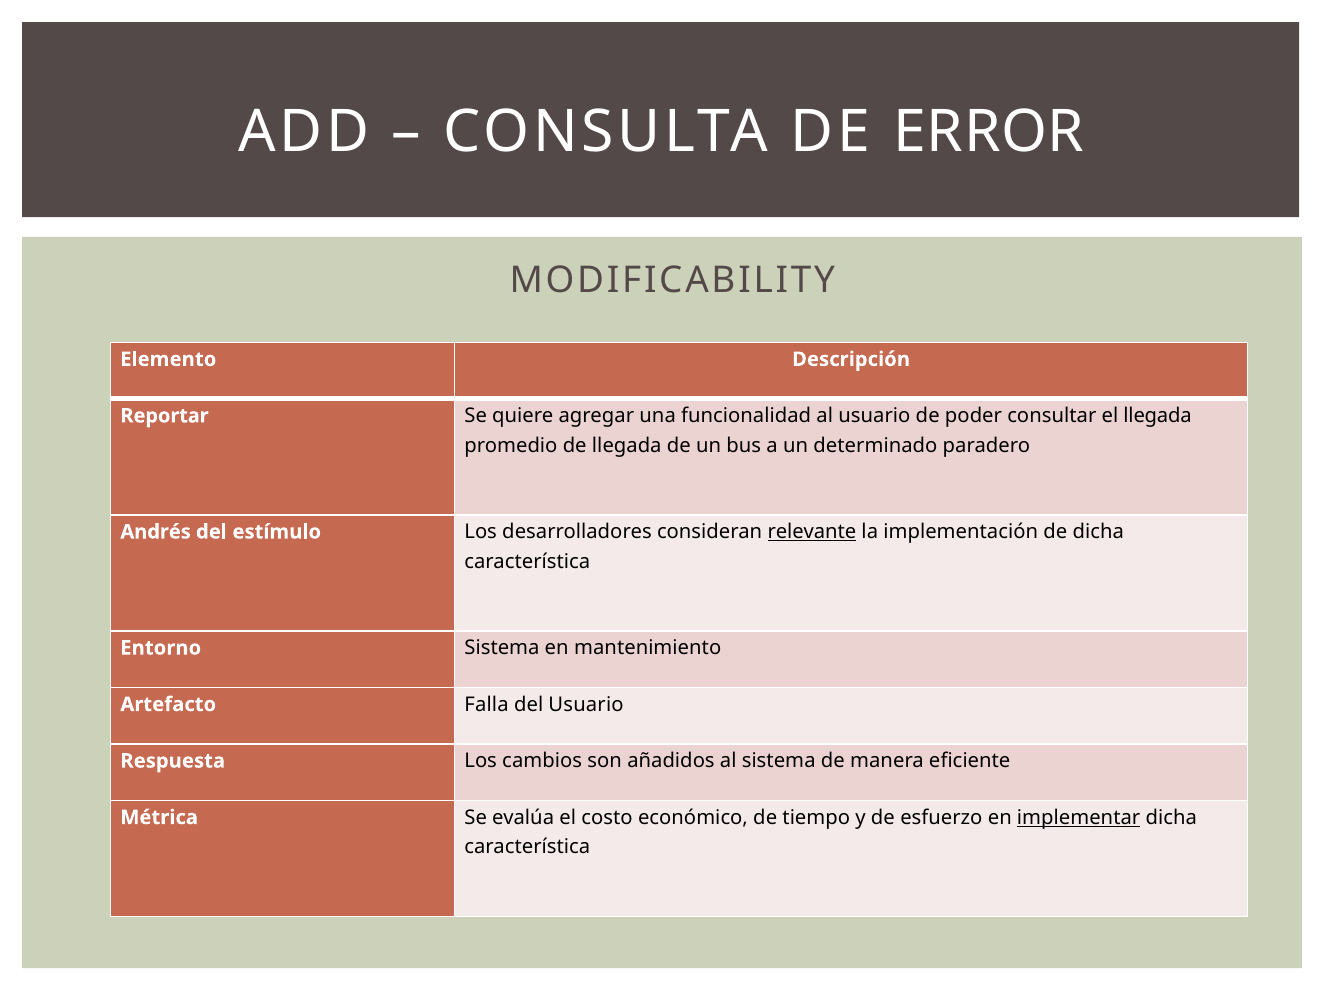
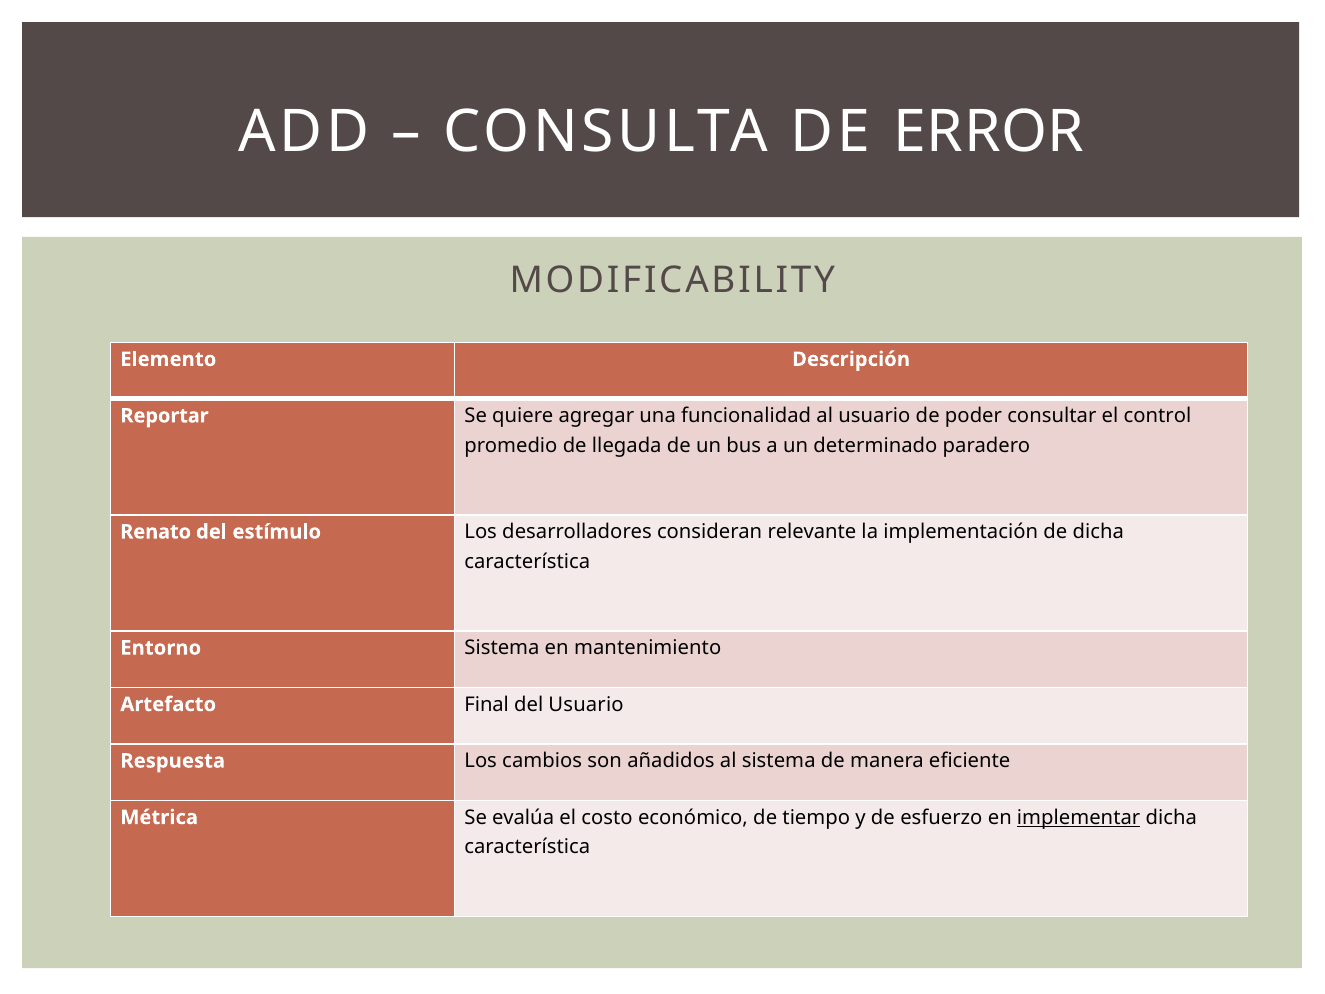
el llegada: llegada -> control
Andrés: Andrés -> Renato
relevante underline: present -> none
Falla: Falla -> Final
